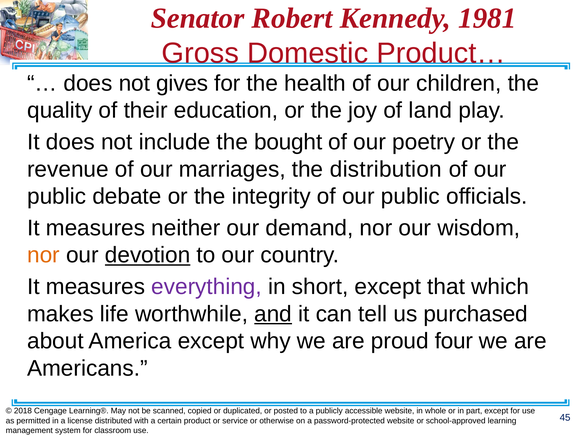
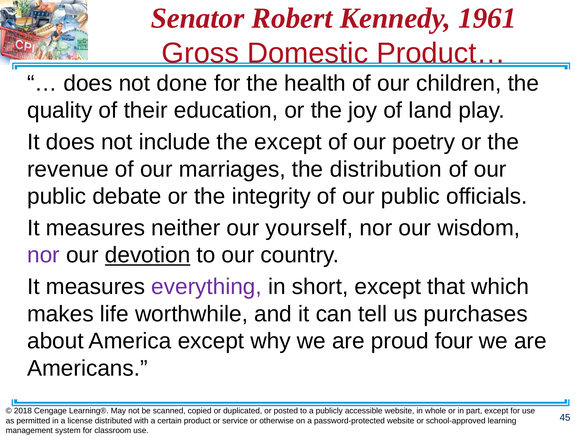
1981: 1981 -> 1961
gives: gives -> done
the bought: bought -> except
demand: demand -> yourself
nor at (43, 255) colour: orange -> purple
and underline: present -> none
purchased: purchased -> purchases
